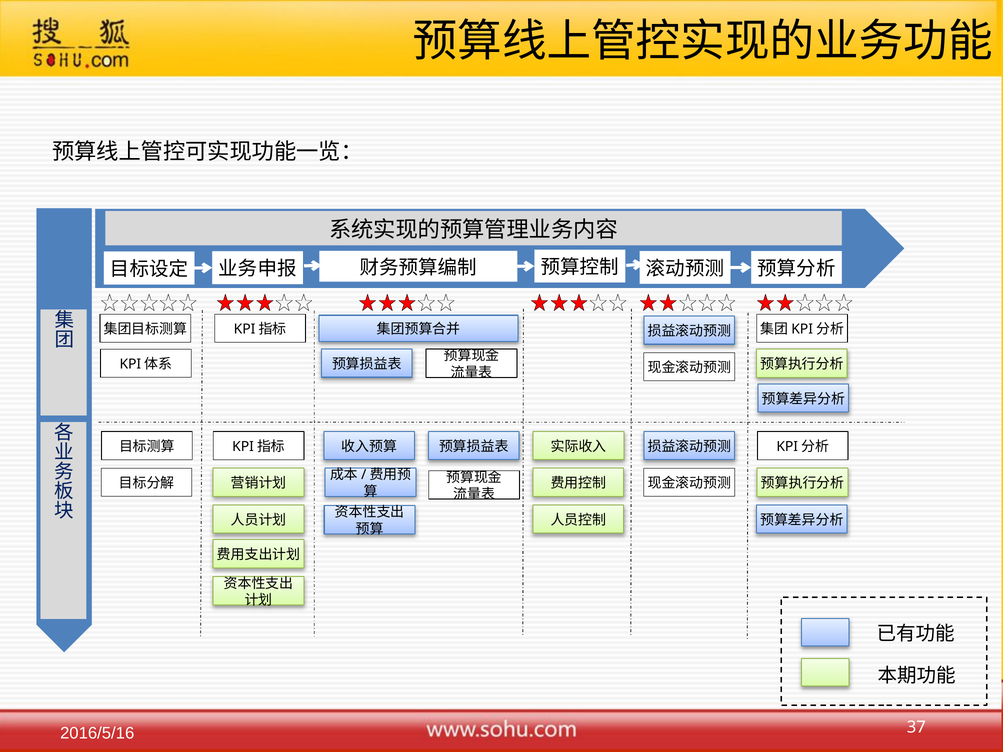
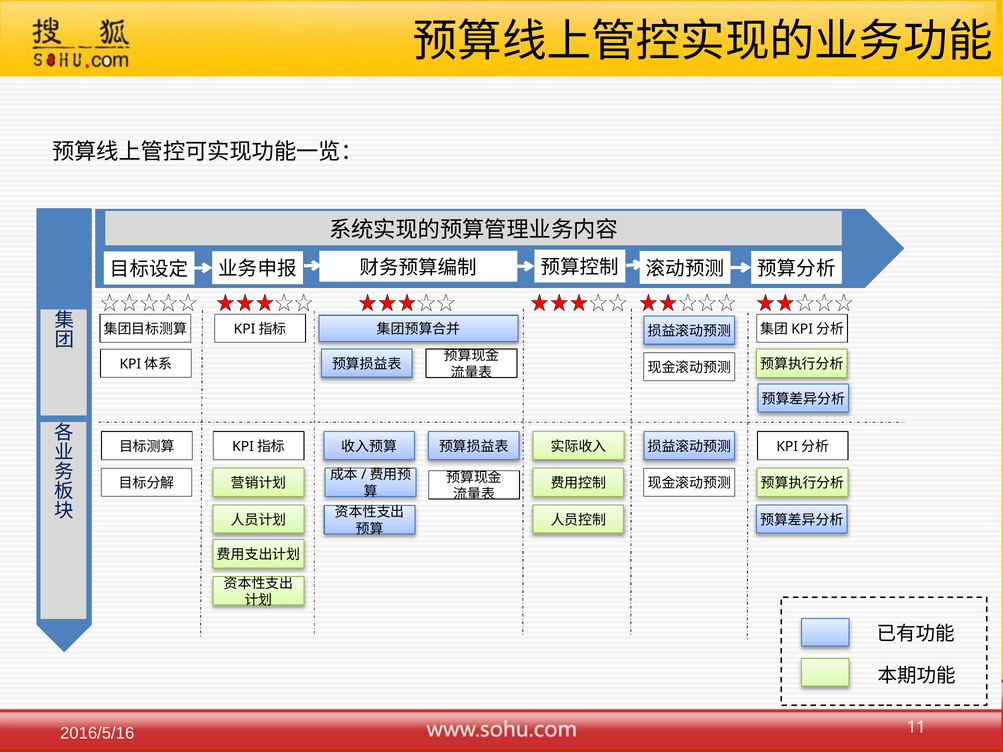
37: 37 -> 11
